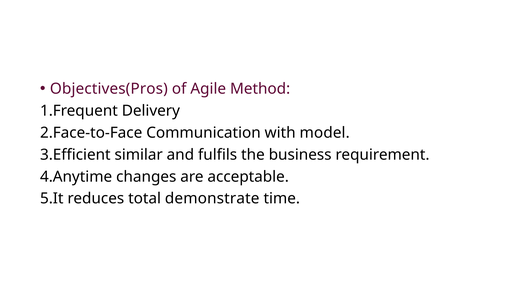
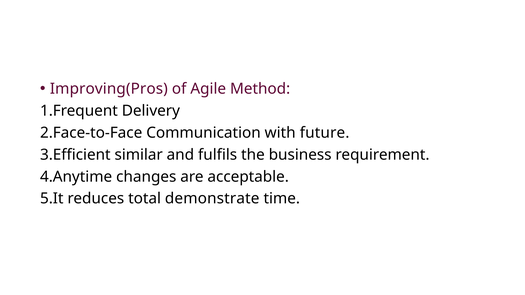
Objectives(Pros: Objectives(Pros -> Improving(Pros
model: model -> future
